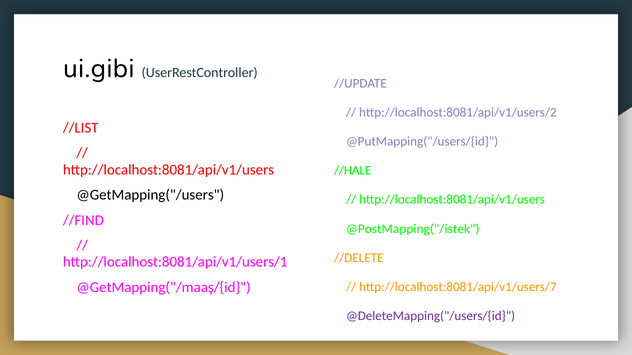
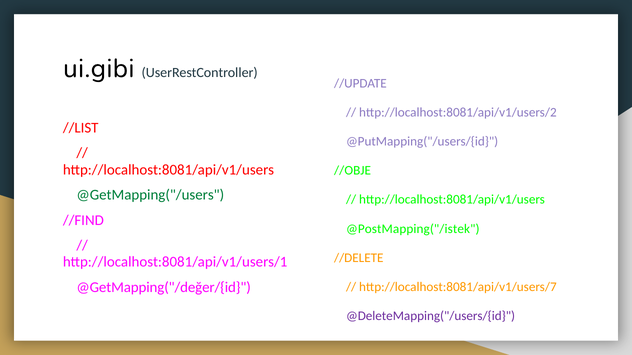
//HALE: //HALE -> //OBJE
@GetMapping("/users colour: black -> green
@GetMapping("/maaş/{id: @GetMapping("/maaş/{id -> @GetMapping("/değer/{id
